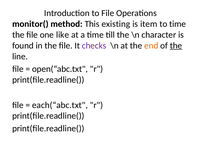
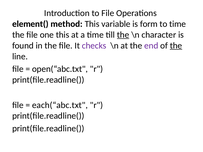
monitor(: monitor( -> element(
existing: existing -> variable
item: item -> form
one like: like -> this
the at (123, 35) underline: none -> present
end colour: orange -> purple
